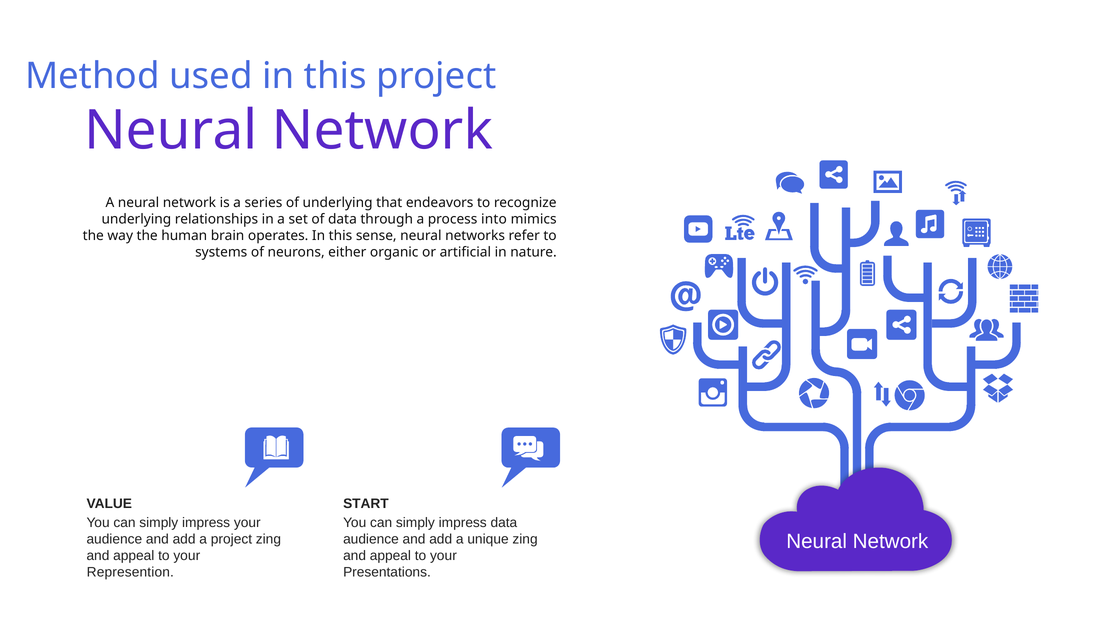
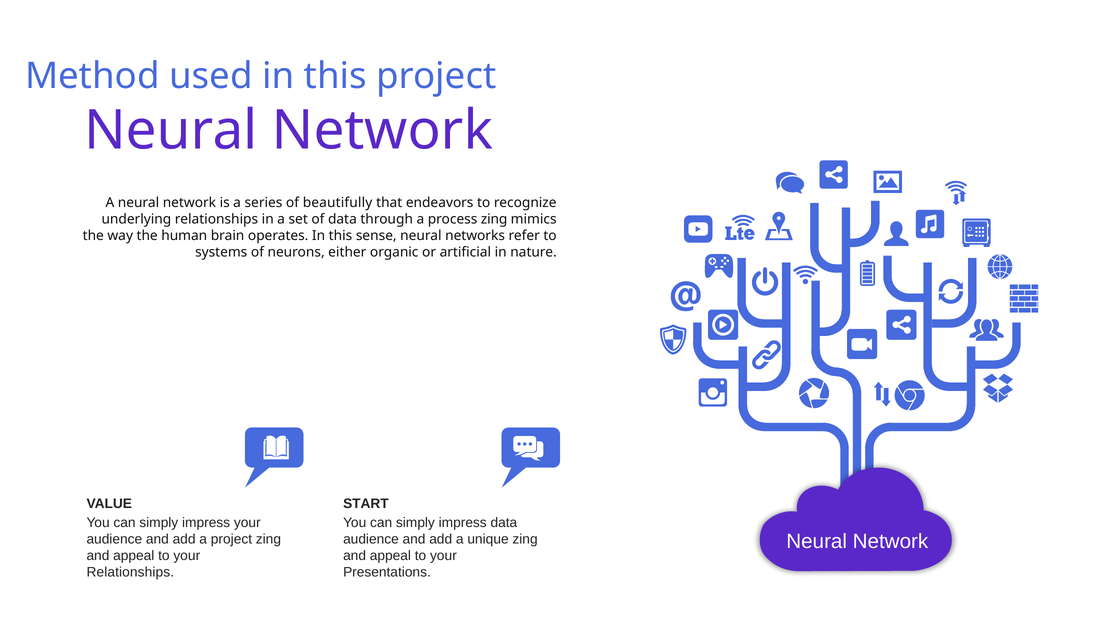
of underlying: underlying -> beautifully
process into: into -> zing
Represention at (130, 572): Represention -> Relationships
